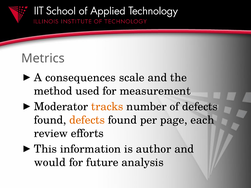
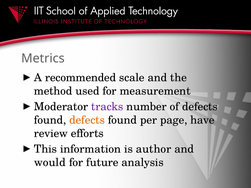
consequences: consequences -> recommended
tracks colour: orange -> purple
each: each -> have
